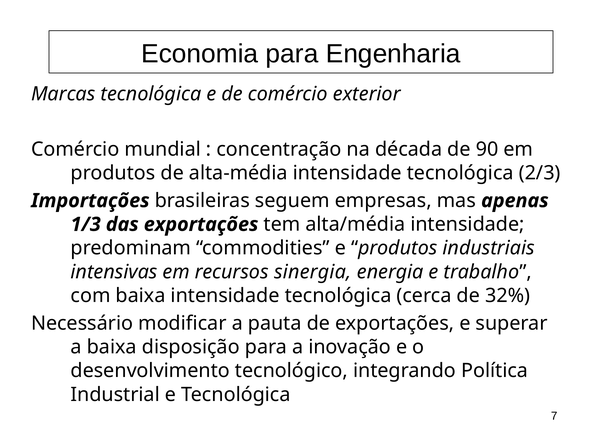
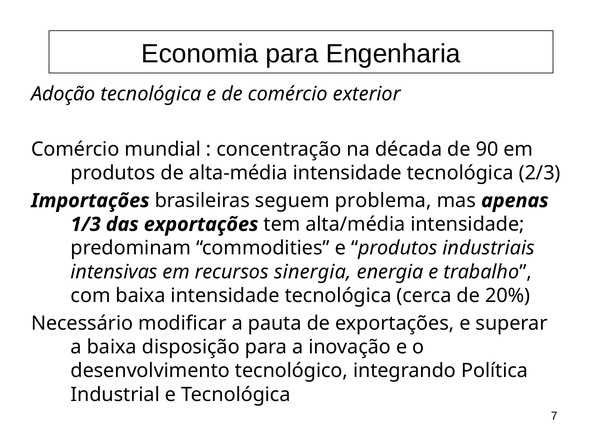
Marcas: Marcas -> Adoção
empresas: empresas -> problema
32%: 32% -> 20%
